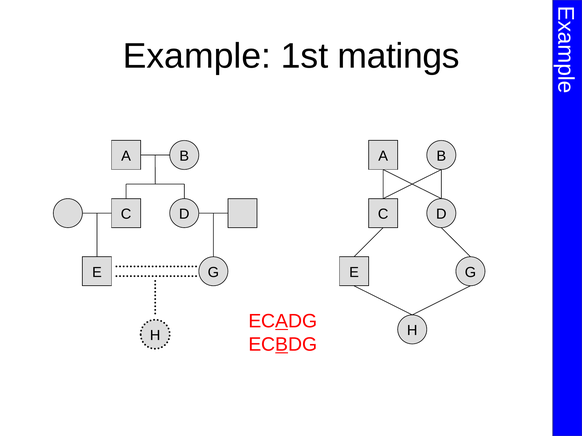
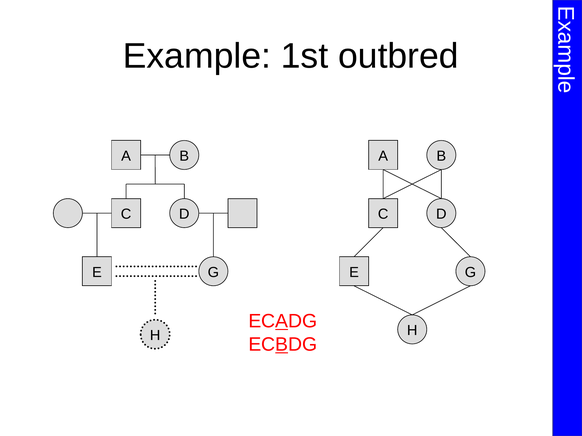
matings: matings -> outbred
